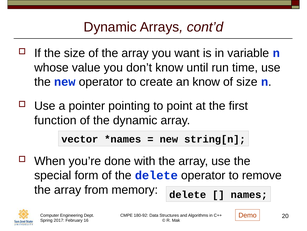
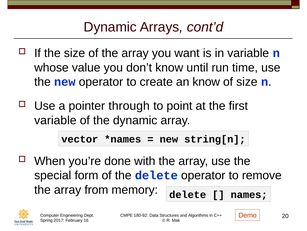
pointing: pointing -> through
function at (55, 120): function -> variable
